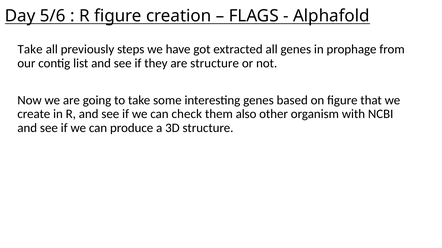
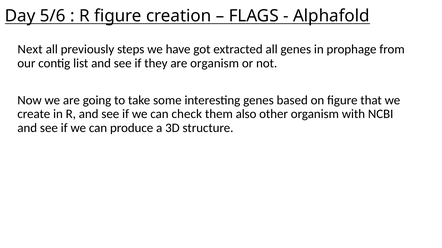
Take at (30, 49): Take -> Next
are structure: structure -> organism
